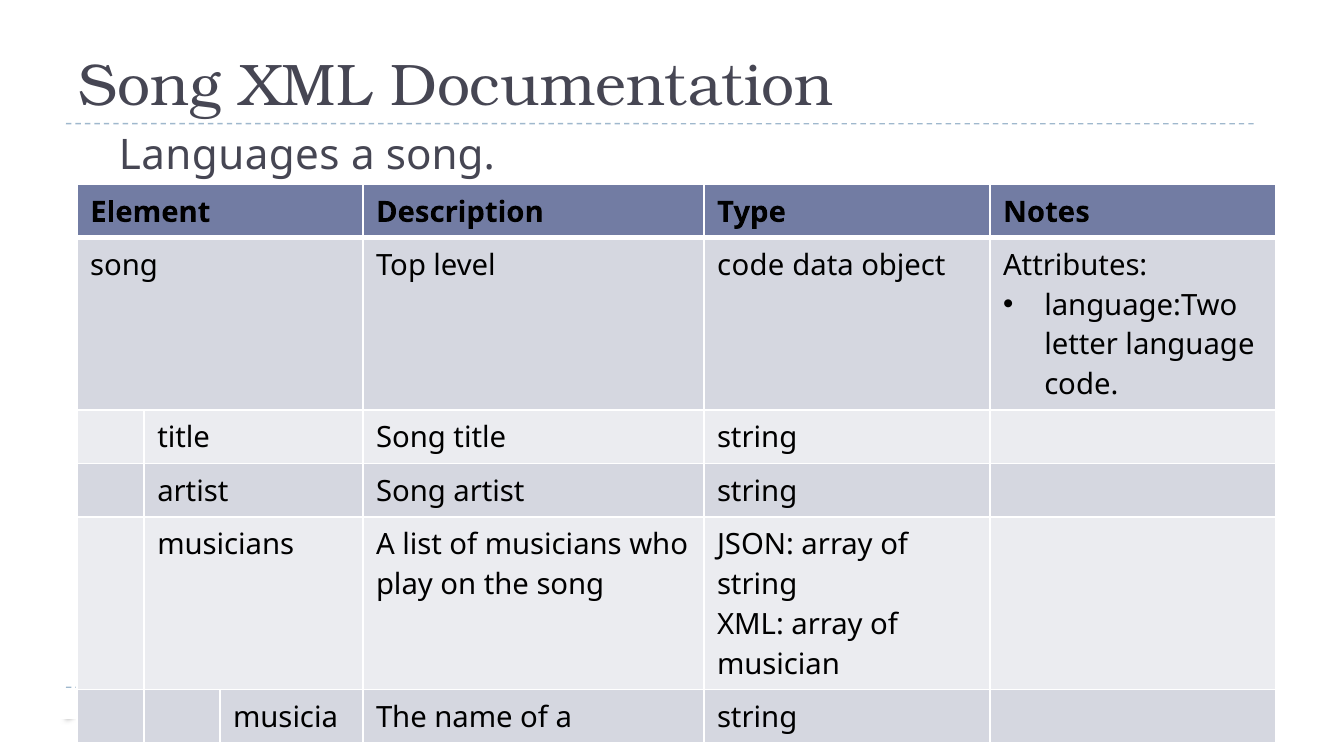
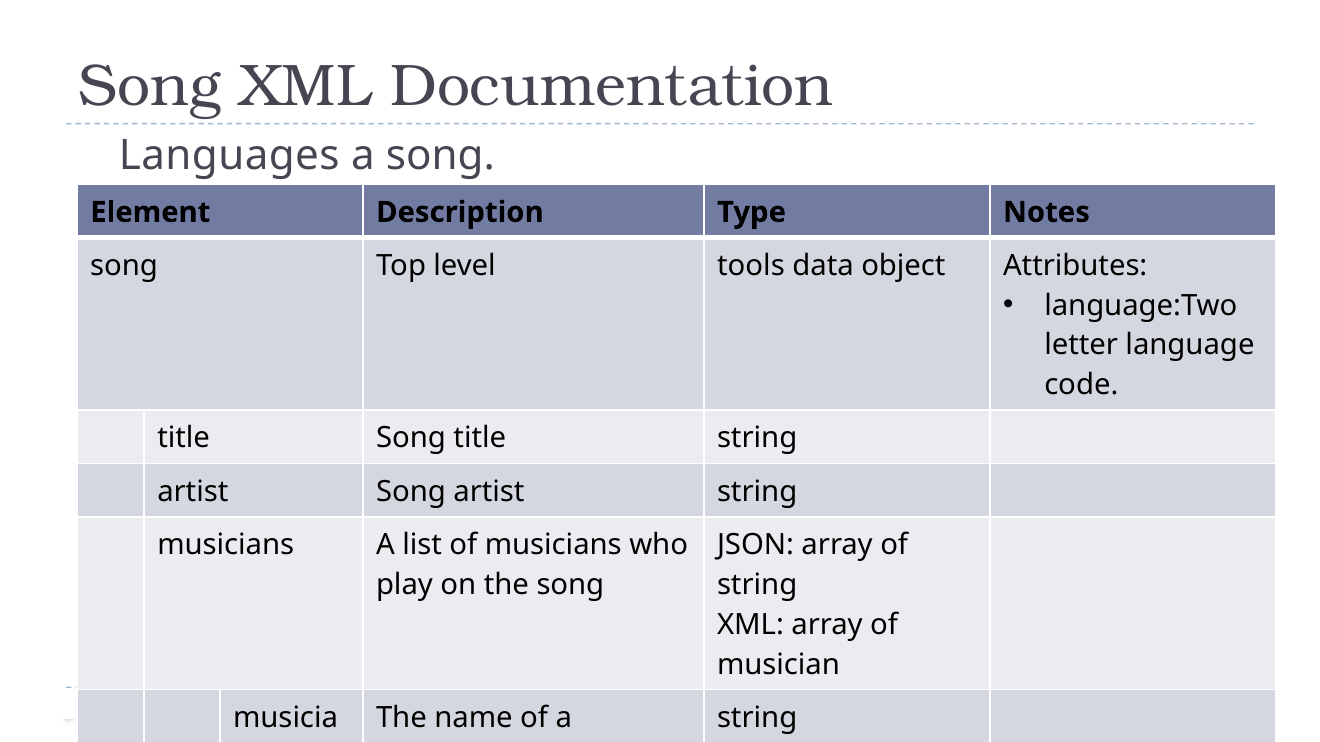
level code: code -> tools
